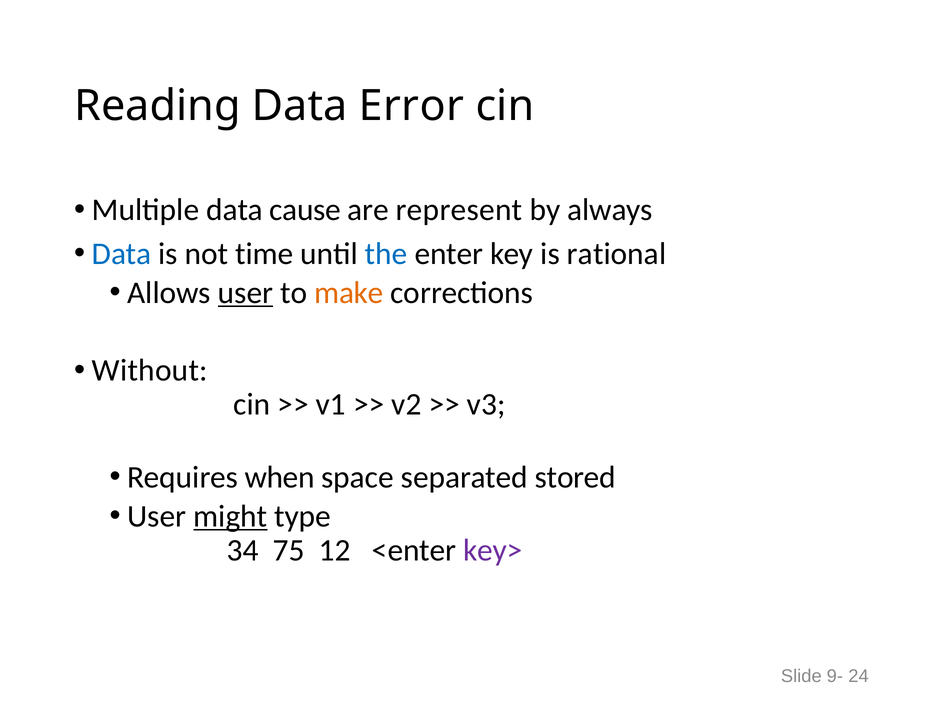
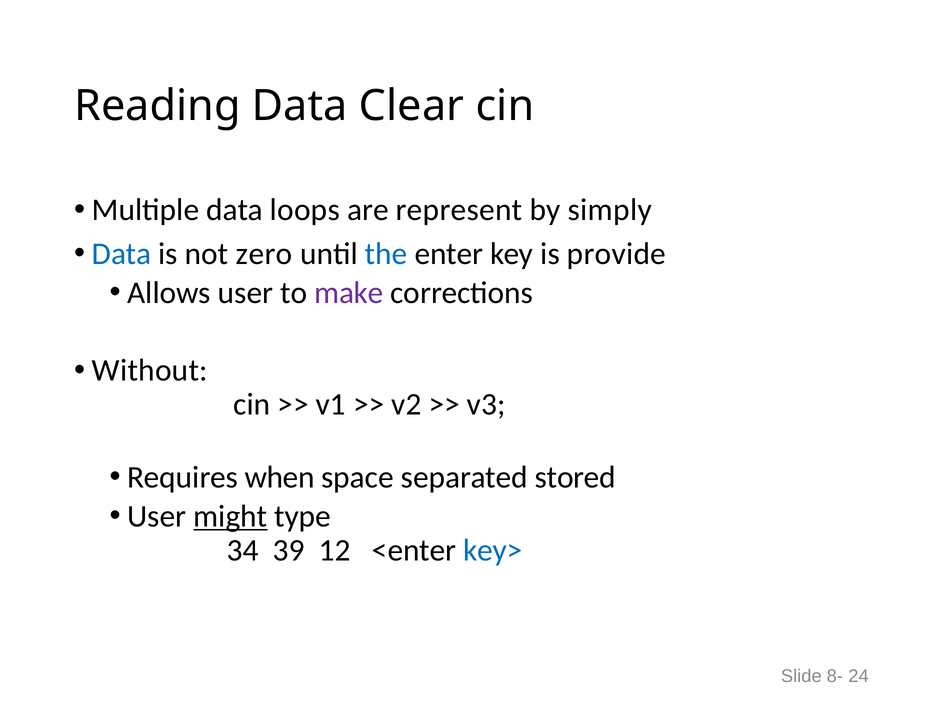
Error: Error -> Clear
cause: cause -> loops
always: always -> simply
time: time -> zero
rational: rational -> provide
user at (245, 292) underline: present -> none
make colour: orange -> purple
75: 75 -> 39
key> colour: purple -> blue
9-: 9- -> 8-
